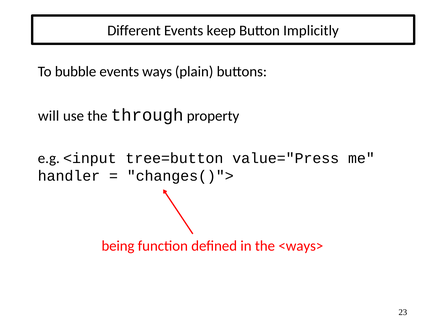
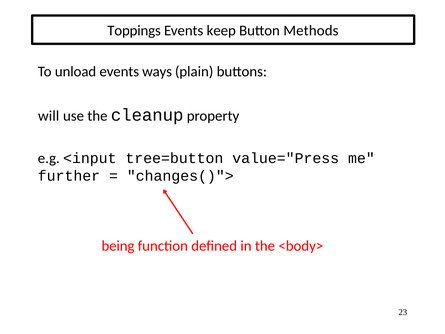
Different: Different -> Toppings
Implicitly: Implicitly -> Methods
bubble: bubble -> unload
through: through -> cleanup
handler: handler -> further
<ways>: <ways> -> <body>
